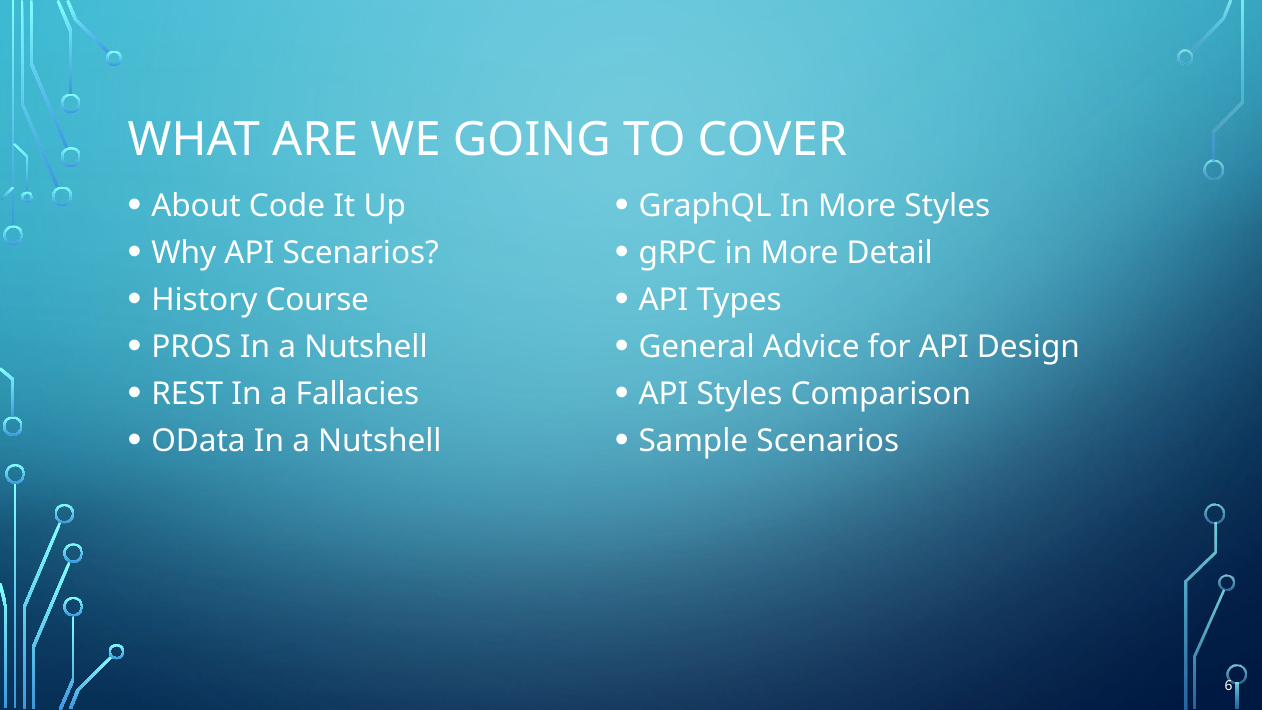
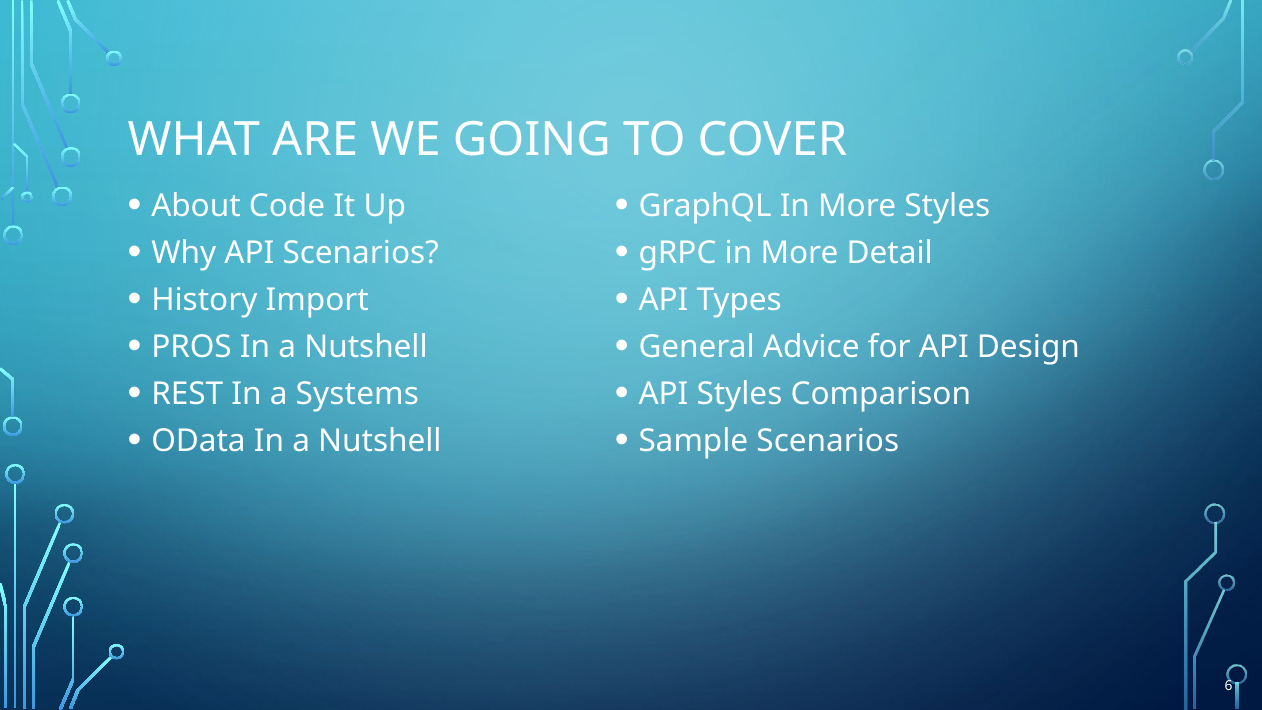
Course: Course -> Import
Fallacies: Fallacies -> Systems
